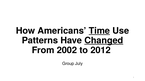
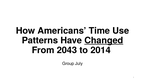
Time underline: present -> none
2002: 2002 -> 2043
2012: 2012 -> 2014
